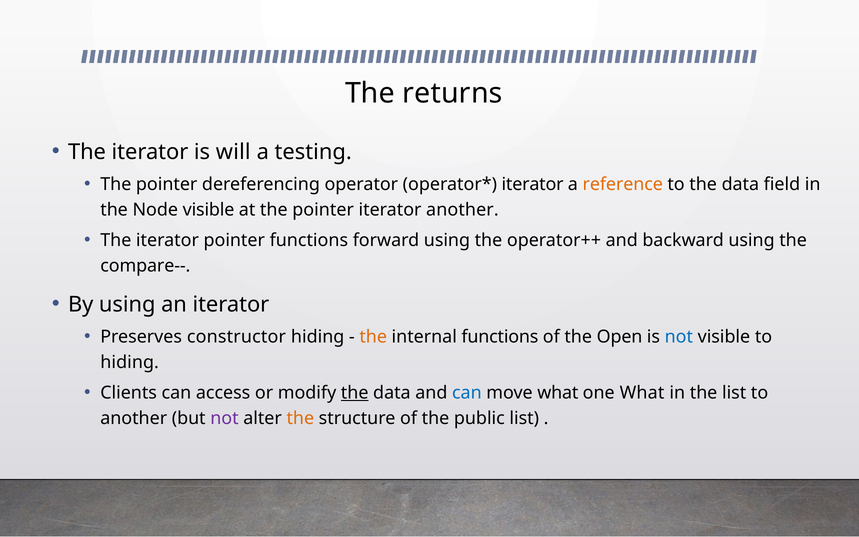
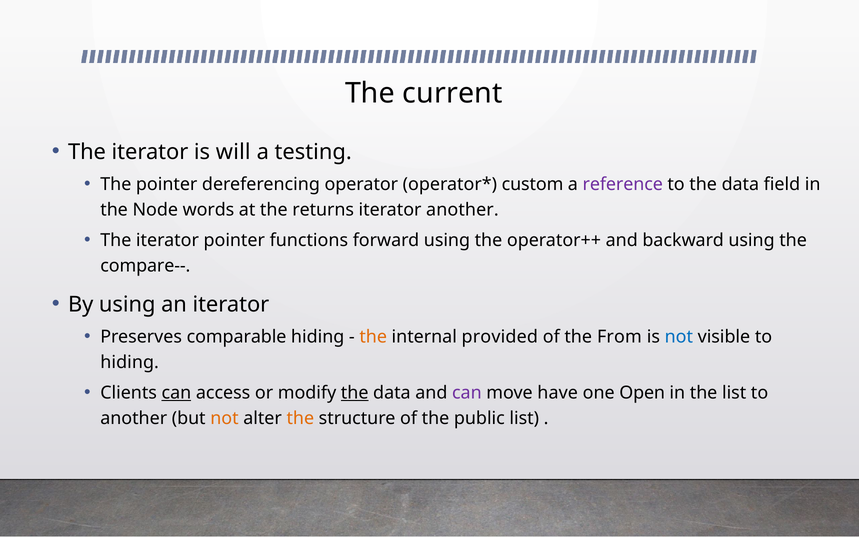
returns: returns -> current
iterator at (533, 184): iterator -> custom
reference colour: orange -> purple
Node visible: visible -> words
at the pointer: pointer -> returns
constructor: constructor -> comparable
internal functions: functions -> provided
Open: Open -> From
can at (176, 393) underline: none -> present
can at (467, 393) colour: blue -> purple
move what: what -> have
one What: What -> Open
not at (224, 418) colour: purple -> orange
